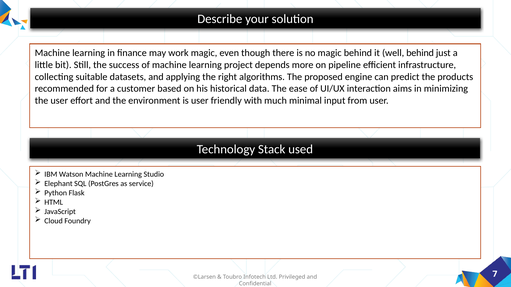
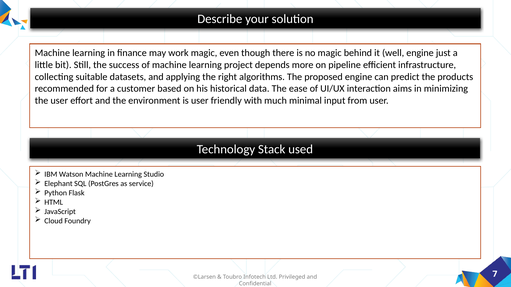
well behind: behind -> engine
